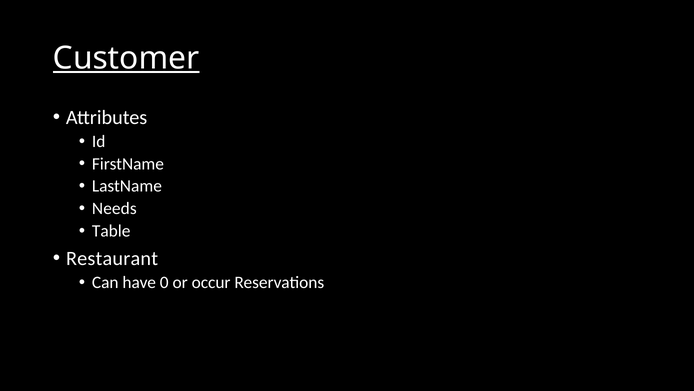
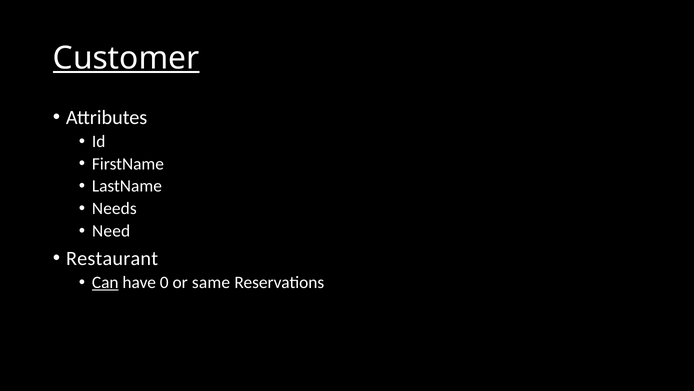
Table: Table -> Need
Can underline: none -> present
occur: occur -> same
